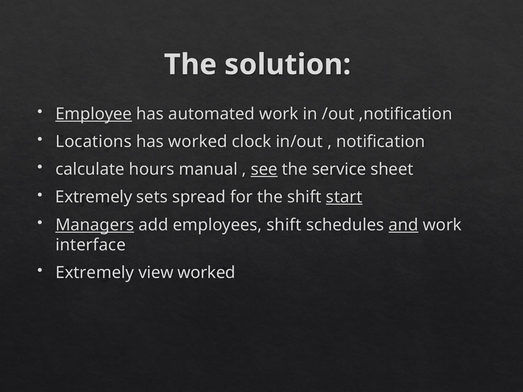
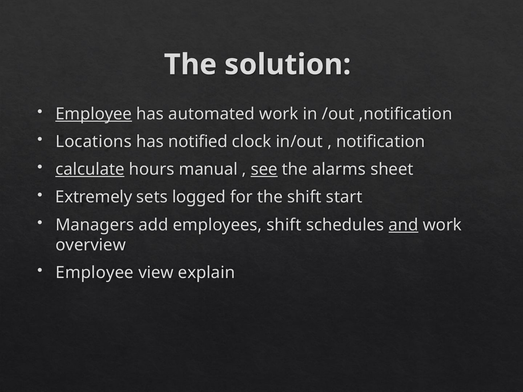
has worked: worked -> notified
calculate underline: none -> present
service: service -> alarms
spread: spread -> logged
start underline: present -> none
Managers underline: present -> none
interface: interface -> overview
Extremely at (95, 273): Extremely -> Employee
view worked: worked -> explain
